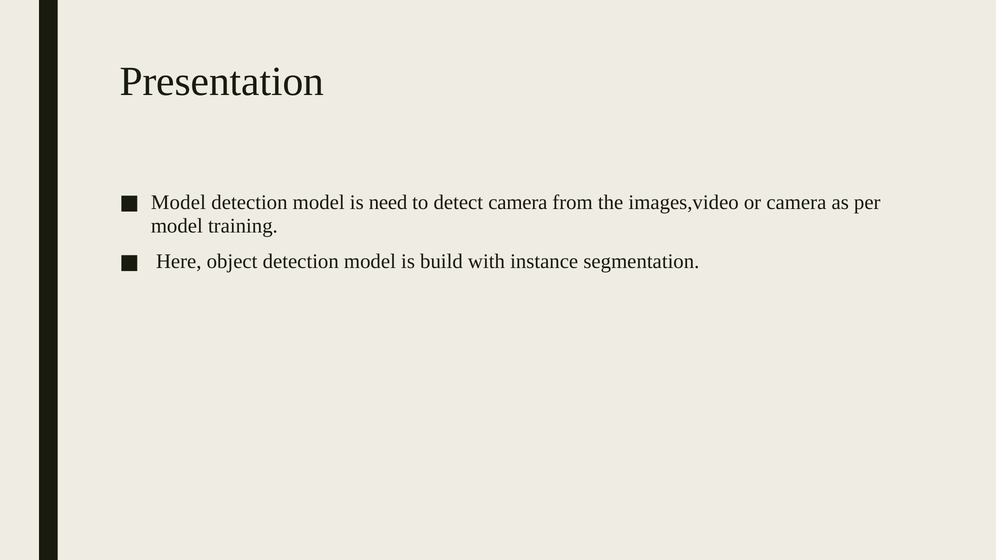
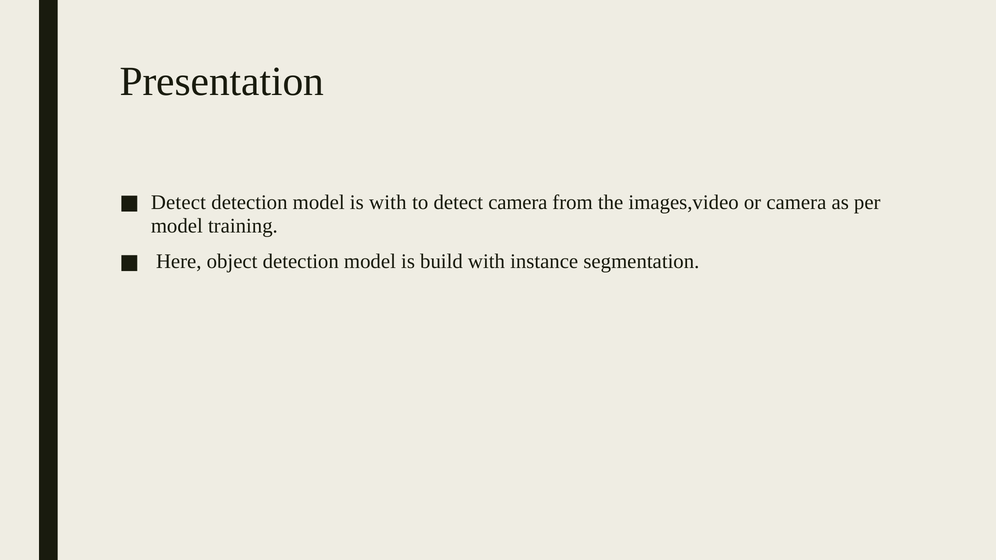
Model at (178, 202): Model -> Detect
is need: need -> with
